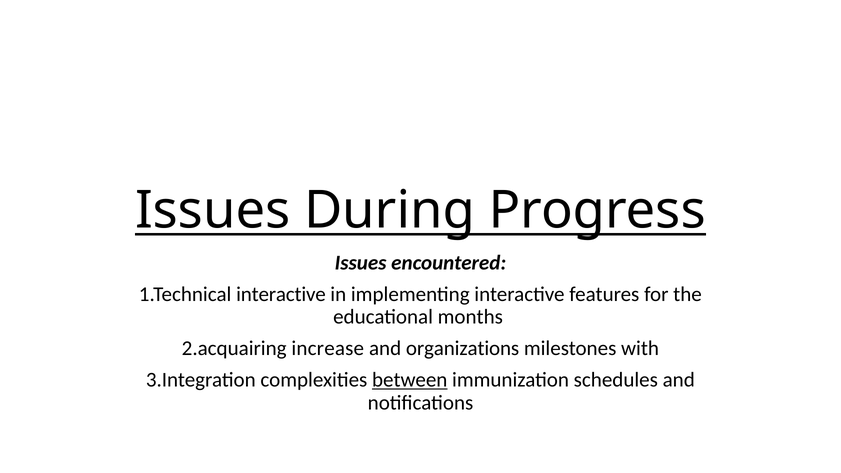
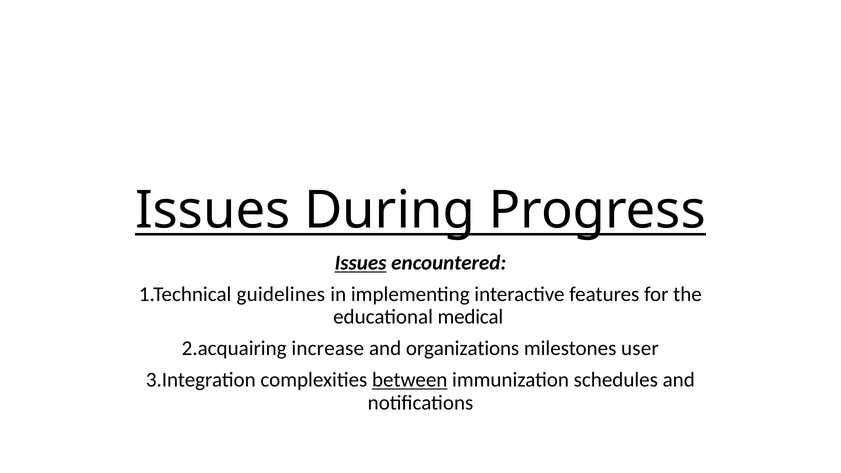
Issues at (361, 263) underline: none -> present
1.Technical interactive: interactive -> guidelines
months: months -> medical
with: with -> user
